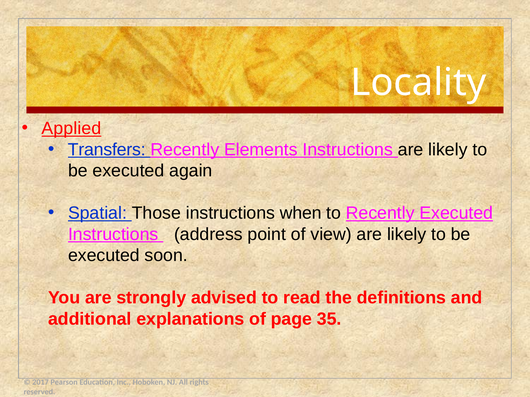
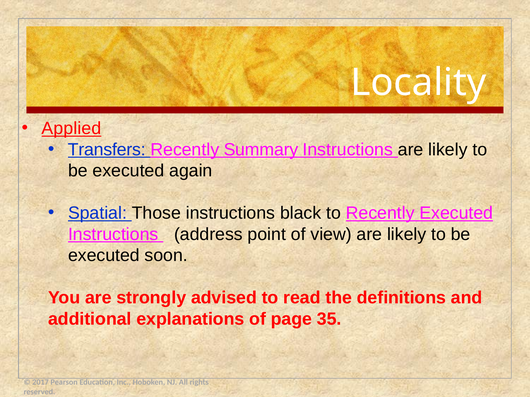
Elements: Elements -> Summary
when: when -> black
